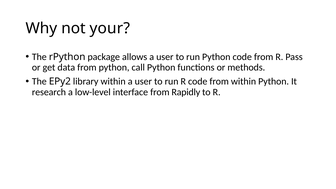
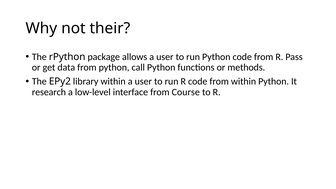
your: your -> their
Rapidly: Rapidly -> Course
